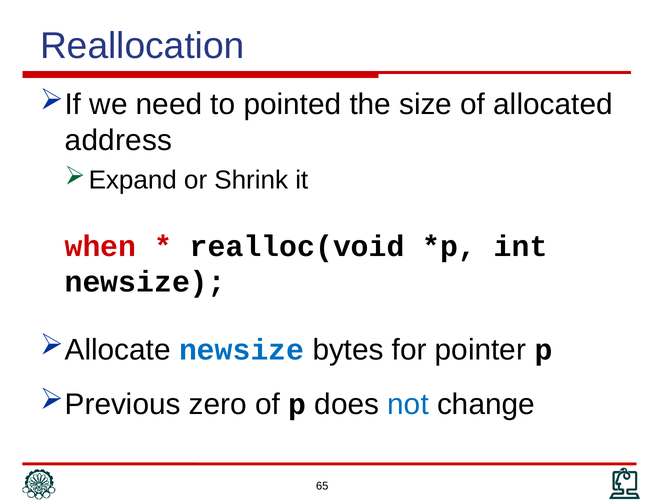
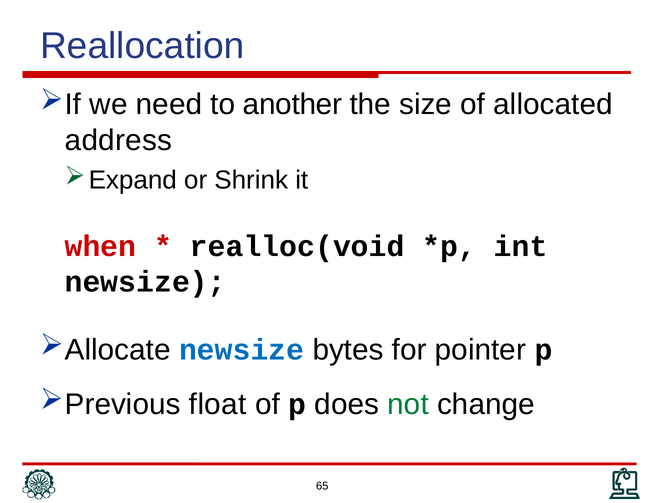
pointed: pointed -> another
zero: zero -> float
not colour: blue -> green
